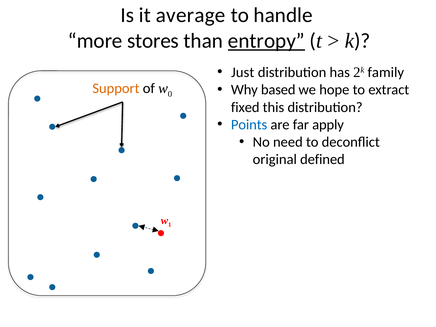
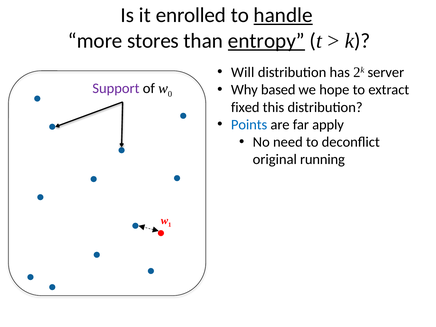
average: average -> enrolled
handle underline: none -> present
Just: Just -> Will
family: family -> server
Support colour: orange -> purple
defined: defined -> running
